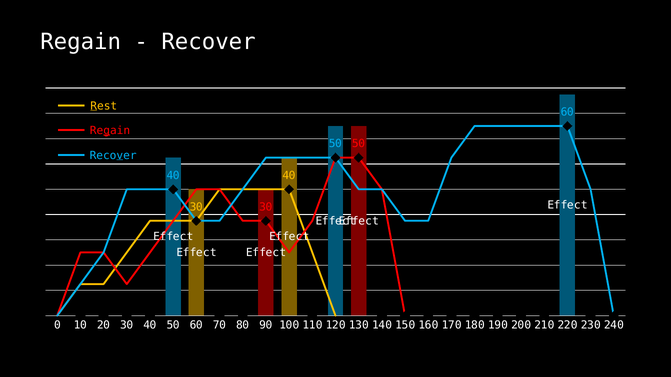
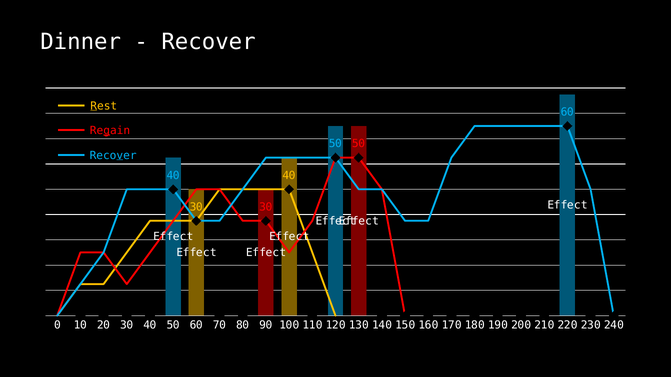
Regain at (81, 42): Regain -> Dinner
